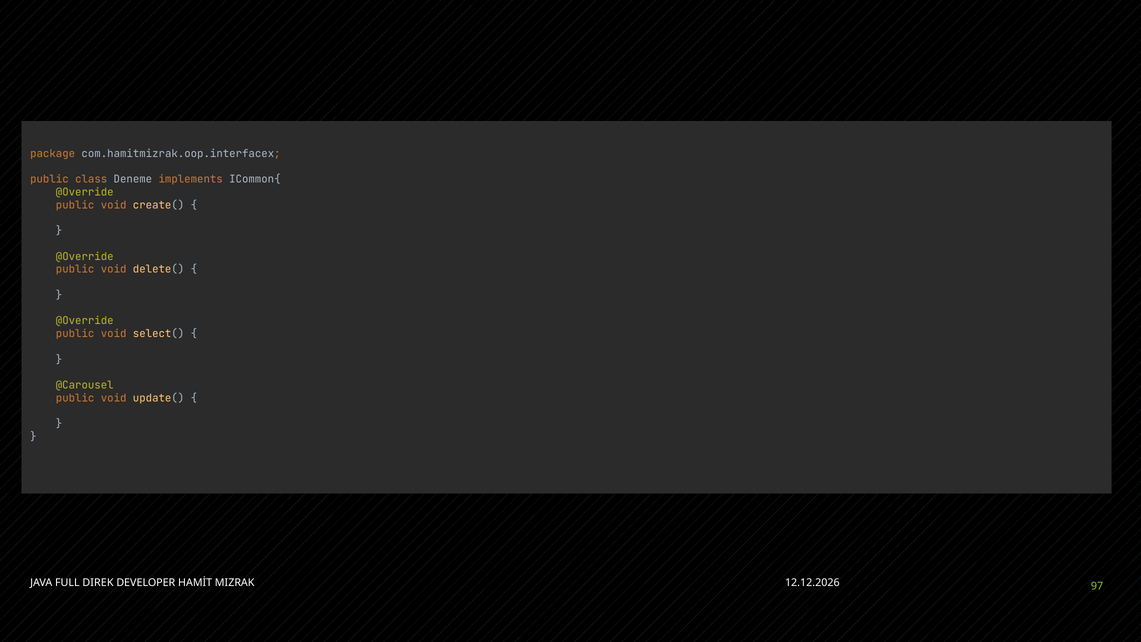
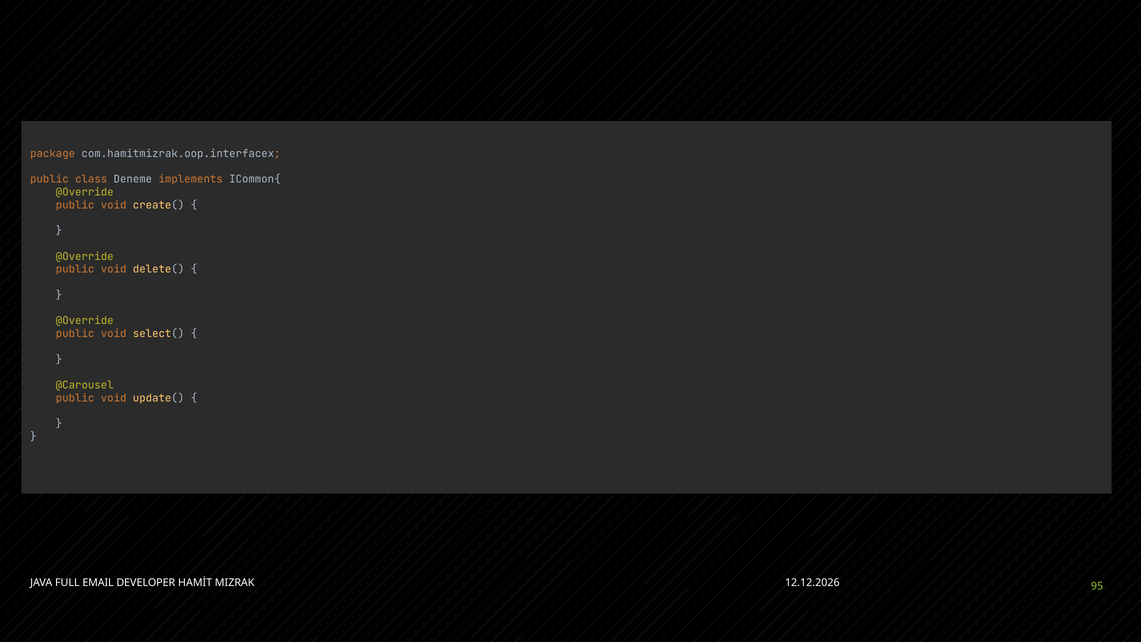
DIREK: DIREK -> EMAIL
97: 97 -> 95
